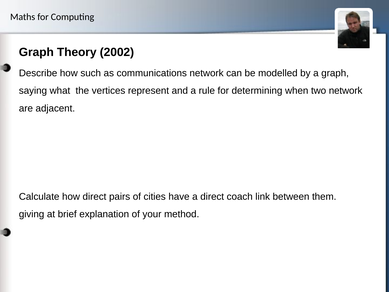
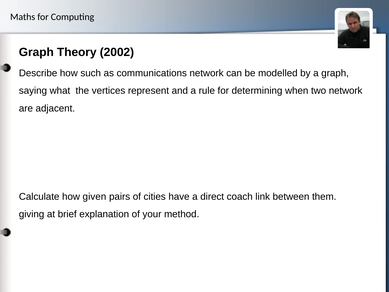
how direct: direct -> given
